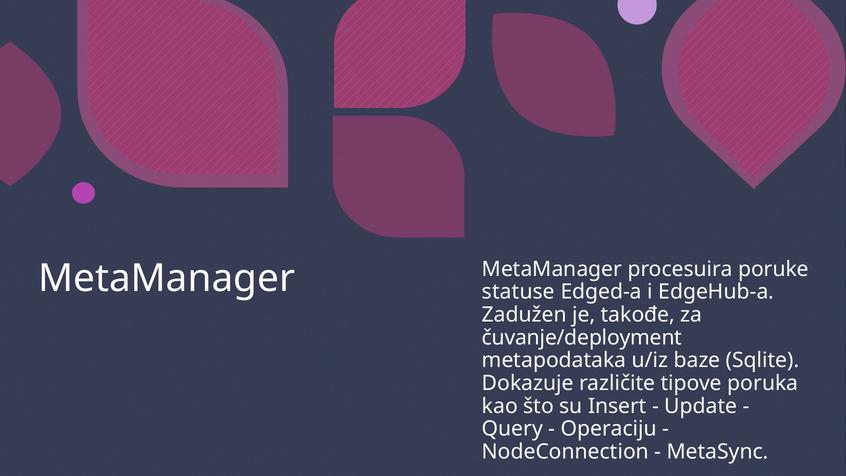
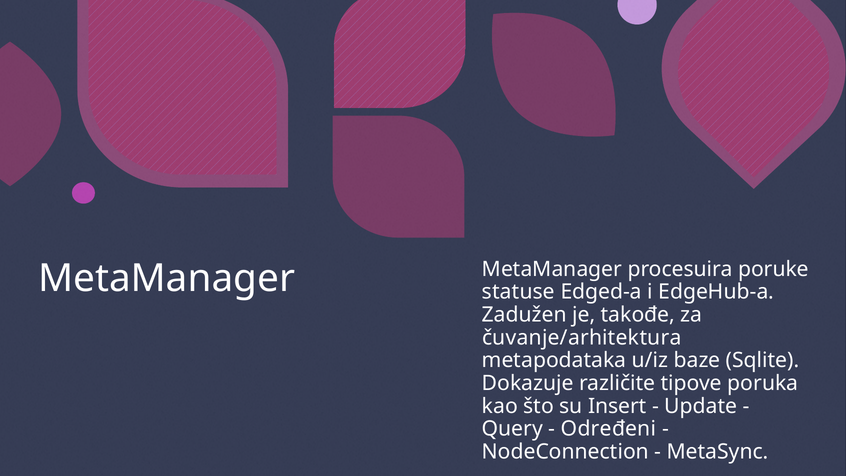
čuvanje/deployment: čuvanje/deployment -> čuvanje/arhitektura
Operaciju: Operaciju -> Određeni
